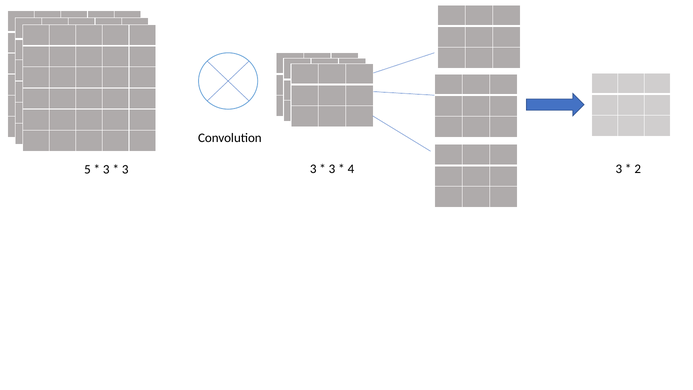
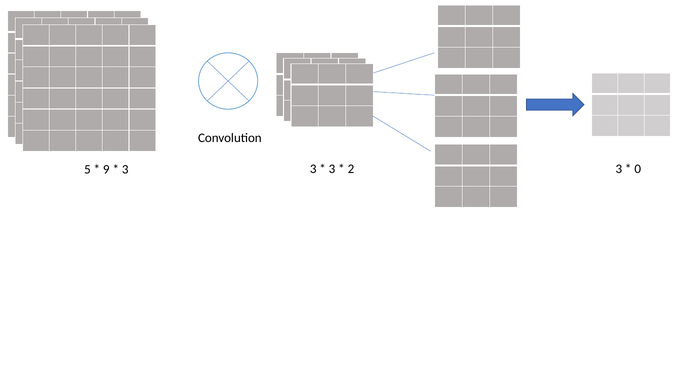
3 at (106, 169): 3 -> 9
4: 4 -> 2
2: 2 -> 0
